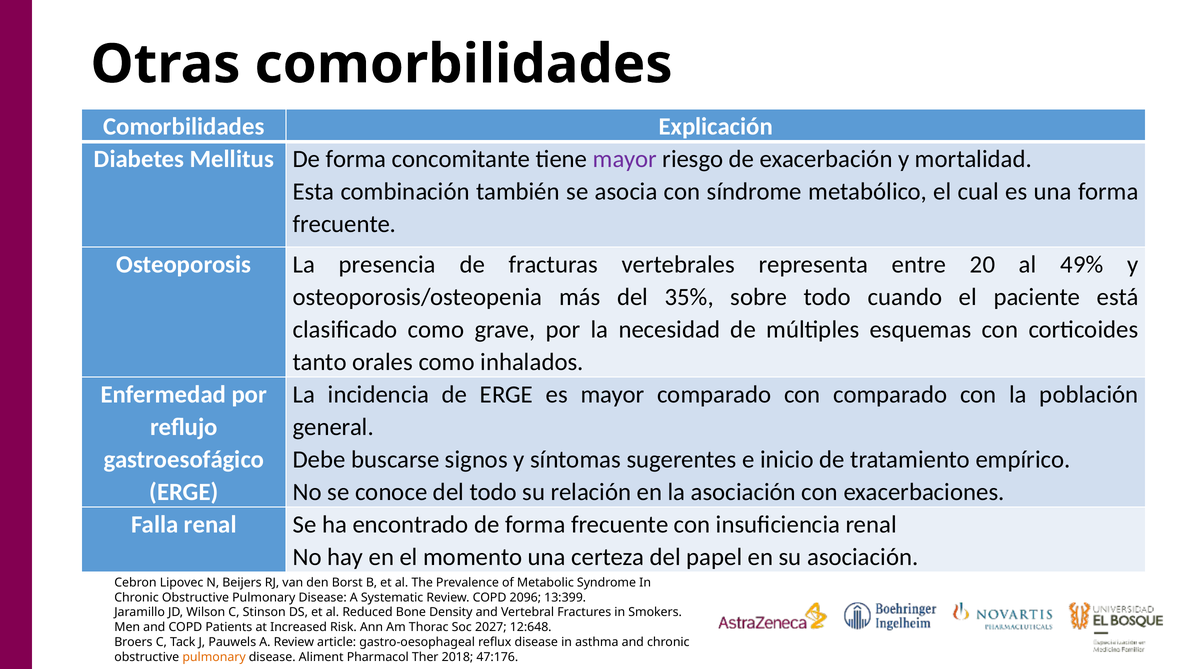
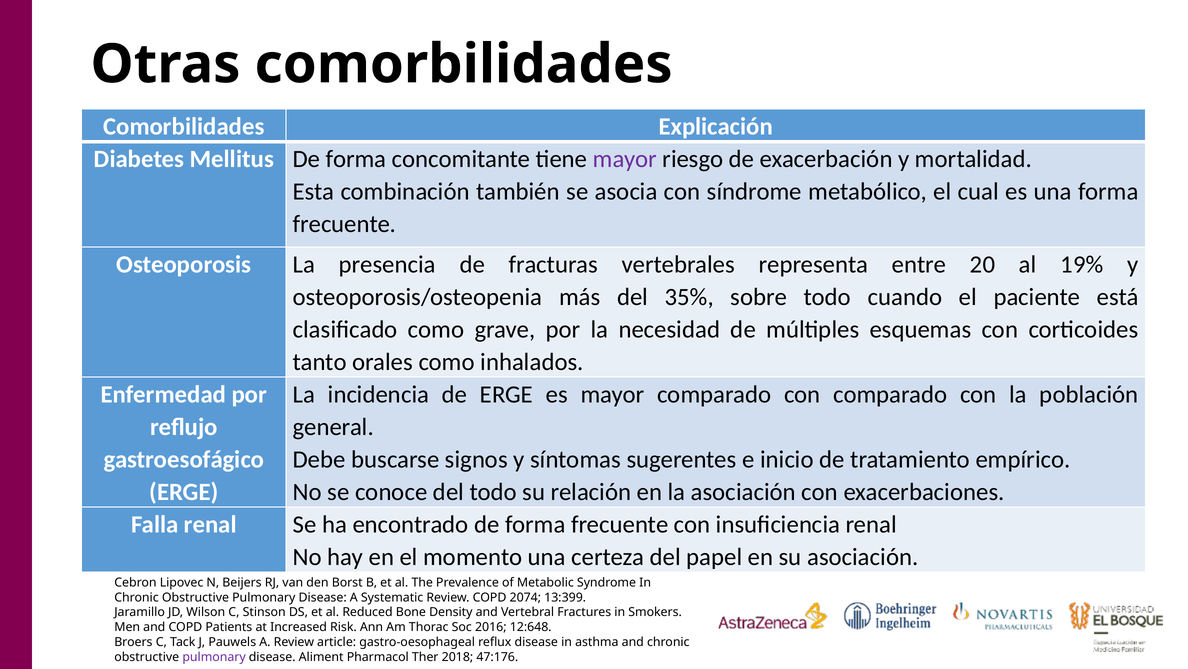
49%: 49% -> 19%
2096: 2096 -> 2074
2027: 2027 -> 2016
pulmonary at (214, 656) colour: orange -> purple
